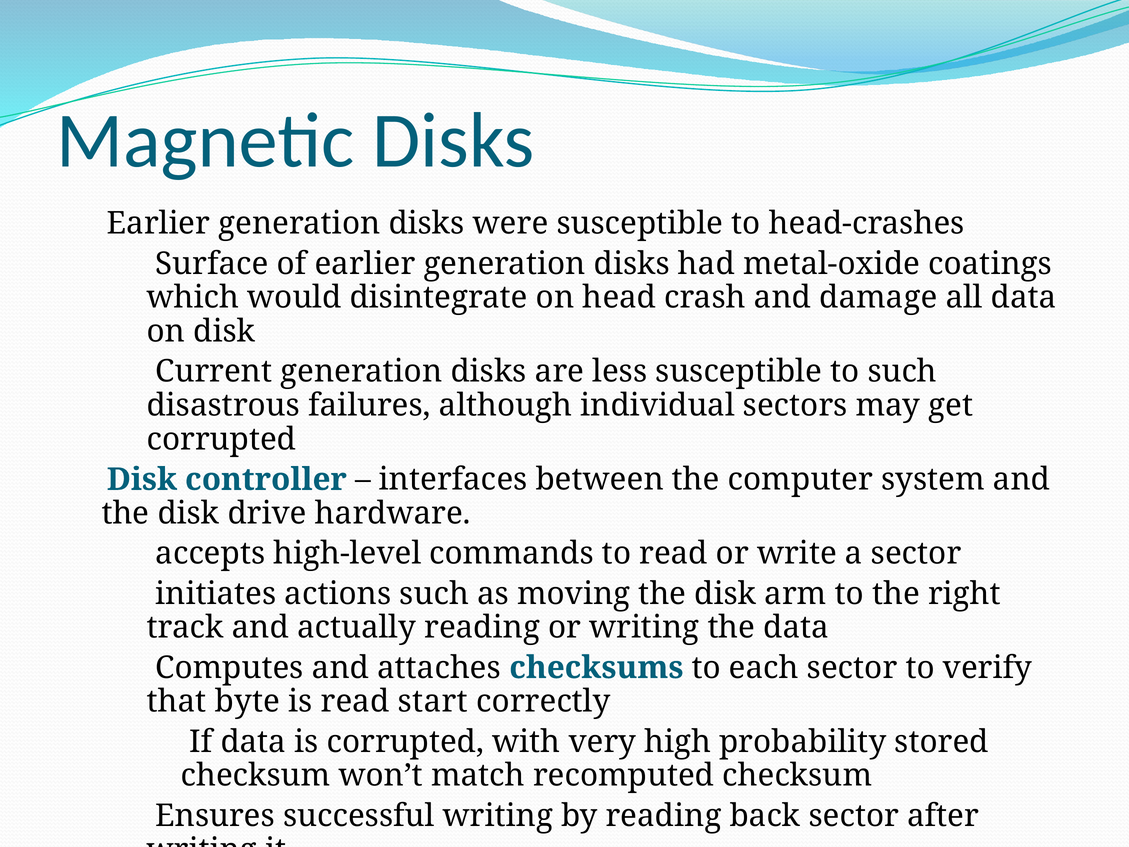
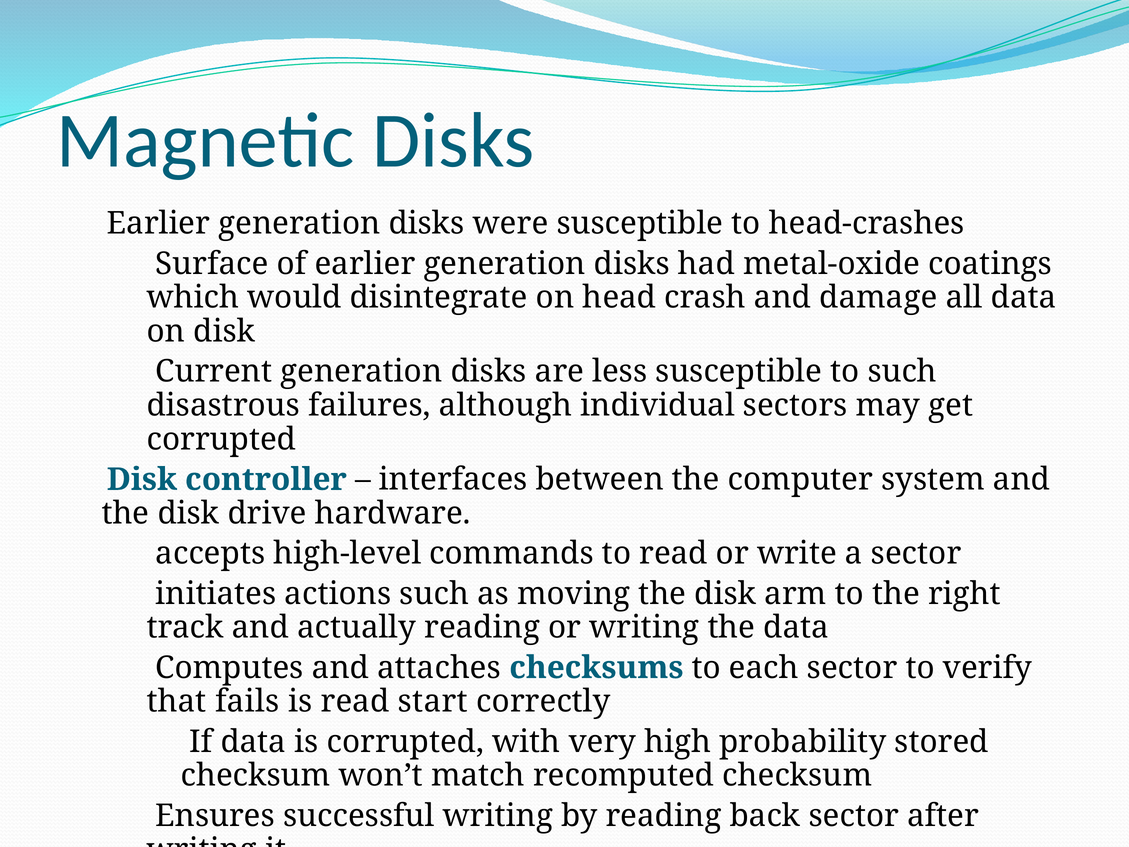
byte: byte -> fails
